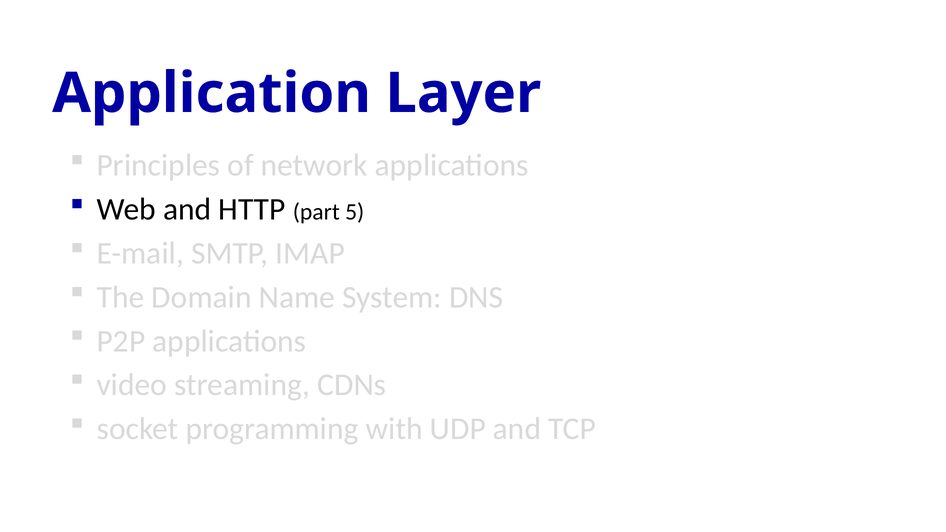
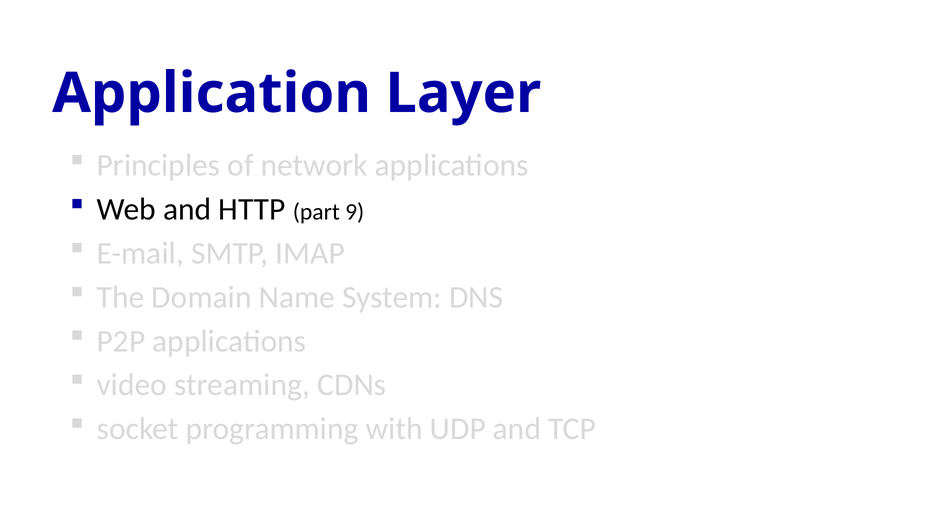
5: 5 -> 9
